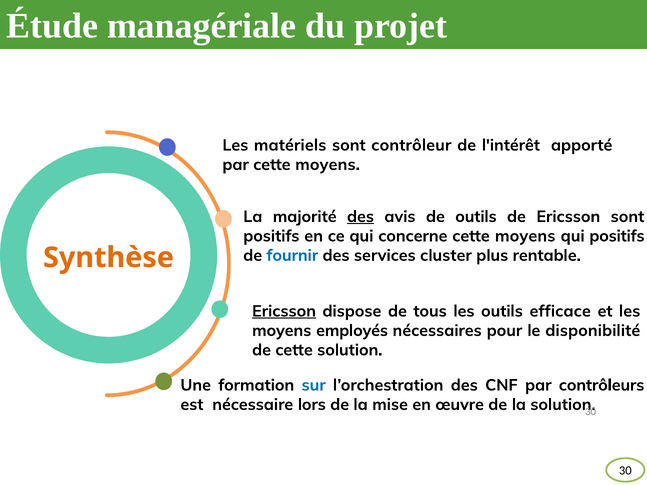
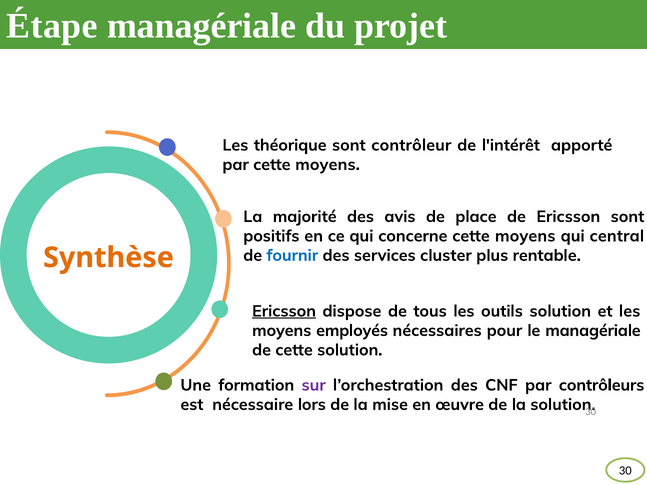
Étude: Étude -> Étape
matériels: matériels -> théorique
des at (360, 217) underline: present -> none
de outils: outils -> place
qui positifs: positifs -> central
outils efficace: efficace -> solution
le disponibilité: disponibilité -> managériale
sur colour: blue -> purple
